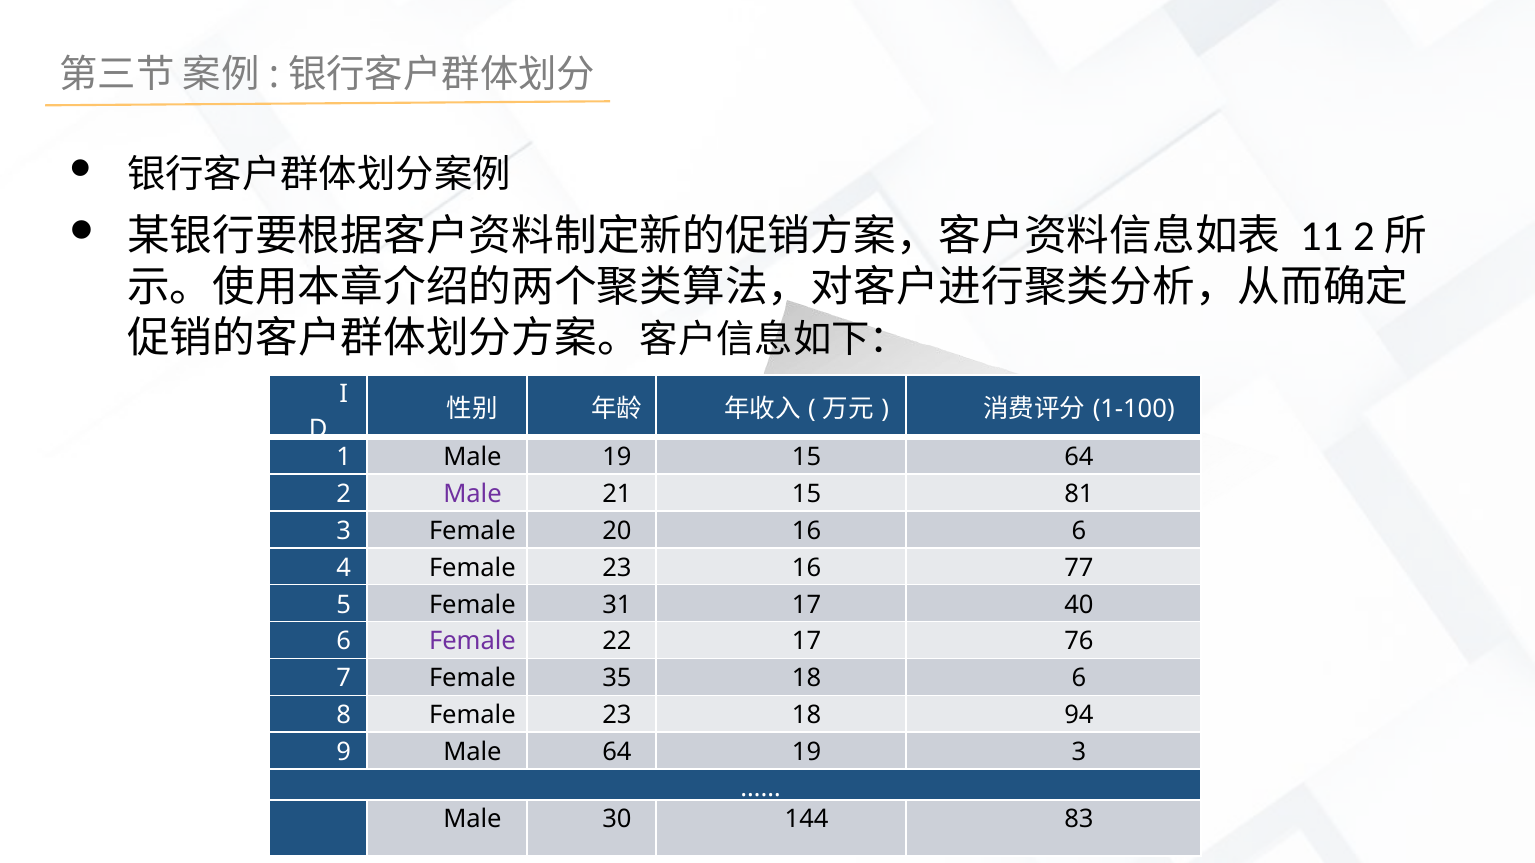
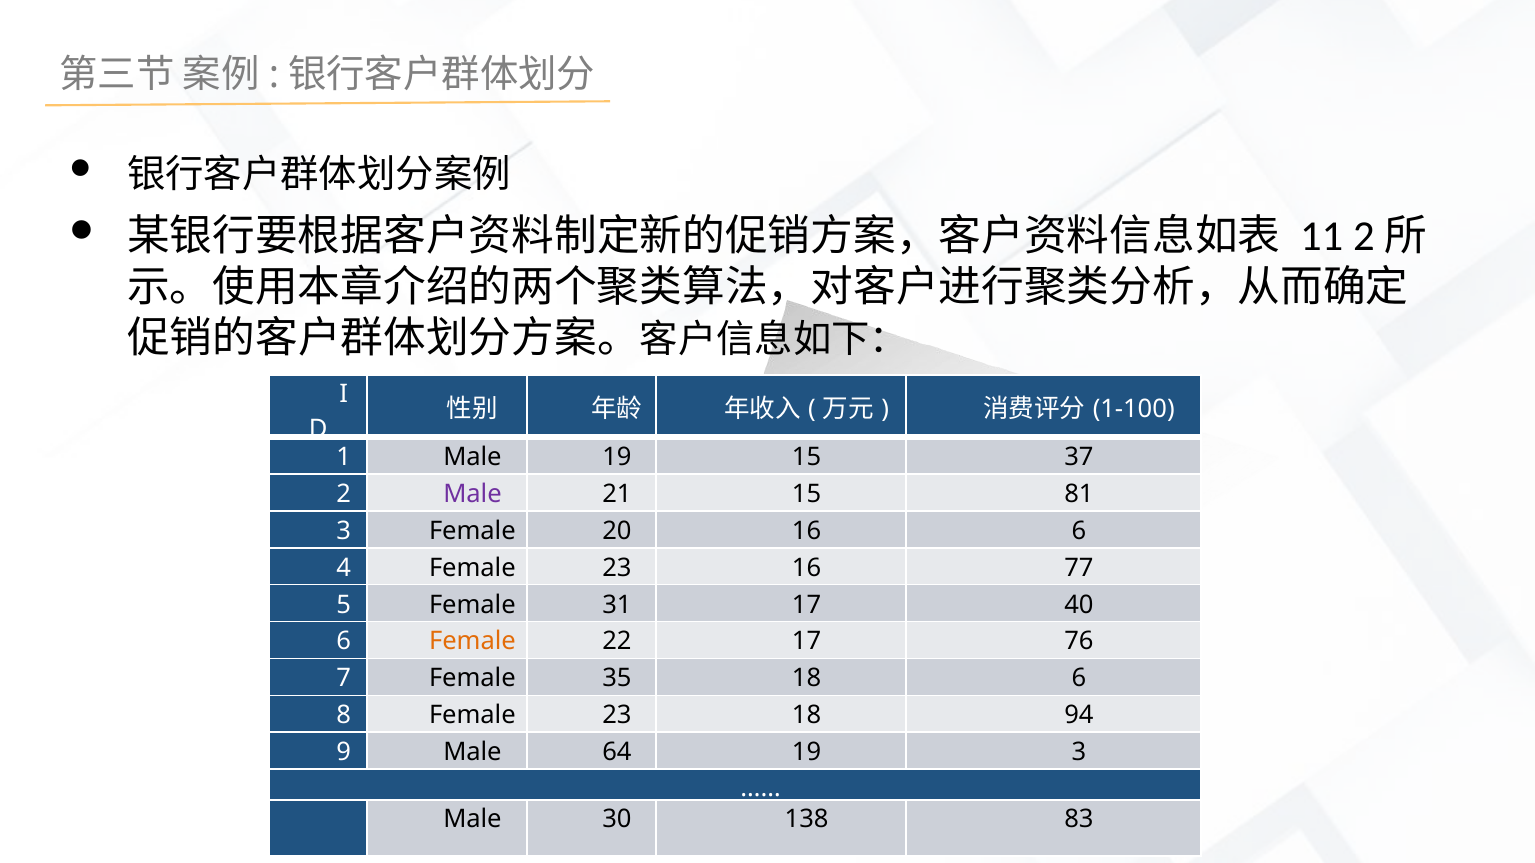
15 64: 64 -> 37
Female at (472, 642) colour: purple -> orange
144: 144 -> 138
